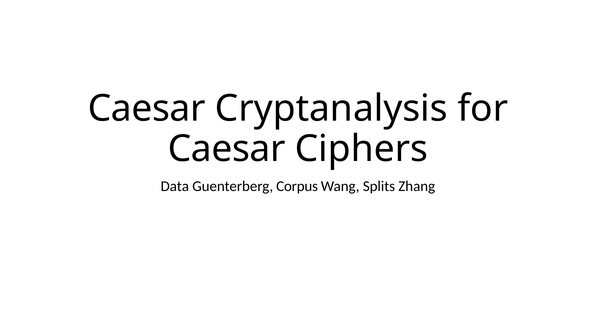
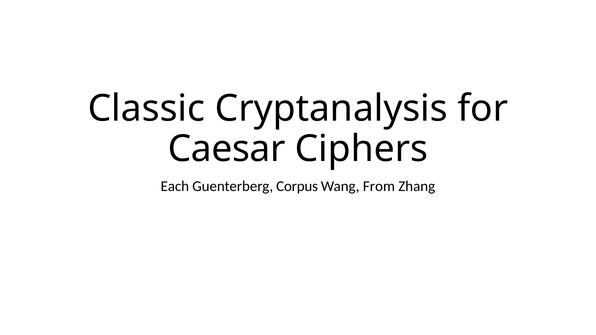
Caesar at (147, 109): Caesar -> Classic
Data: Data -> Each
Splits: Splits -> From
